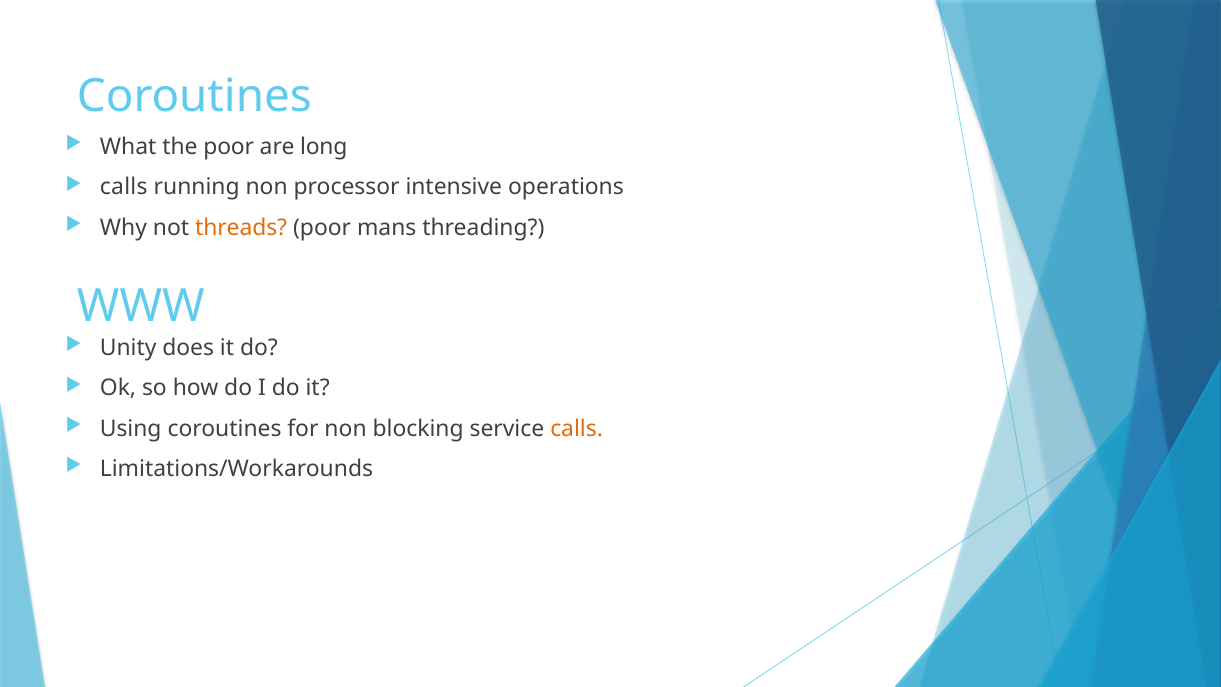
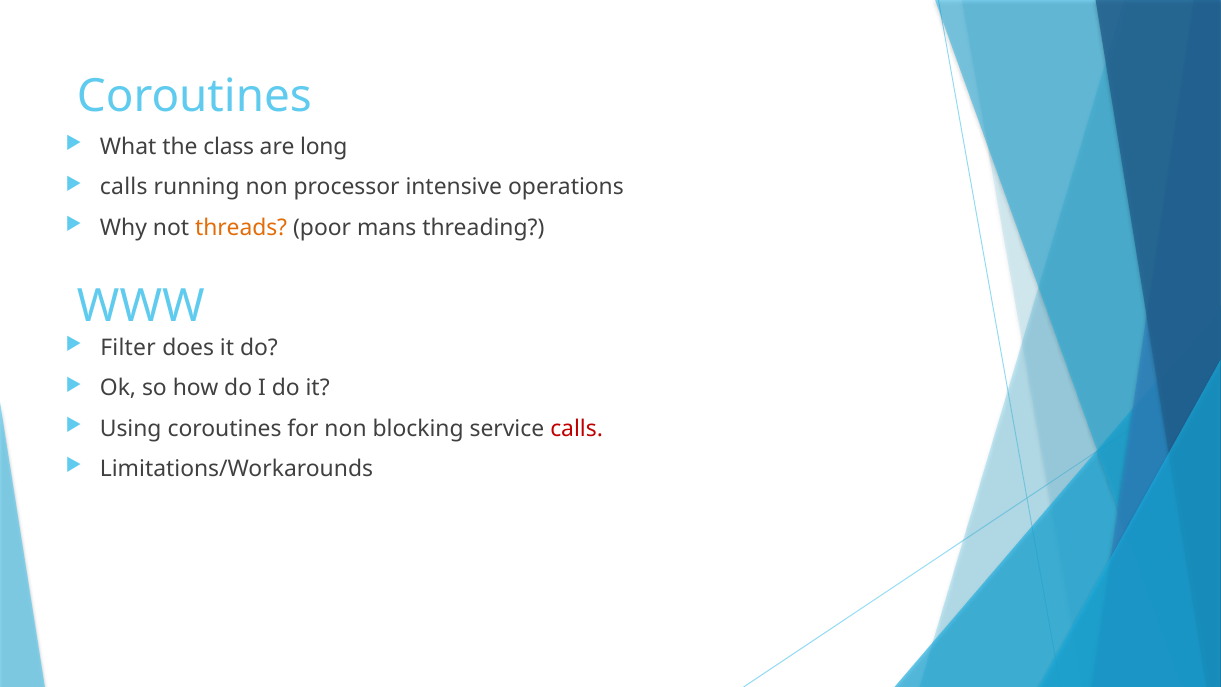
the poor: poor -> class
Unity: Unity -> Filter
calls at (577, 429) colour: orange -> red
